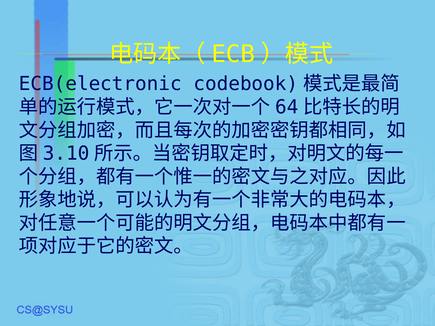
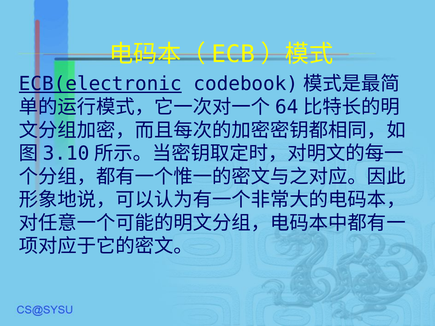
ECB(electronic underline: none -> present
